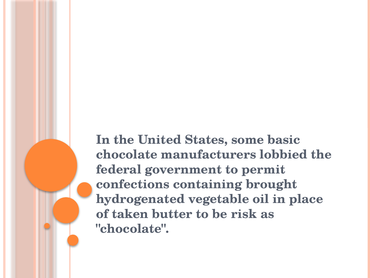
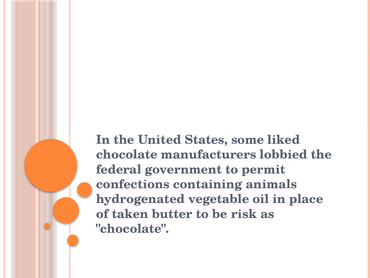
basic: basic -> liked
brought: brought -> animals
